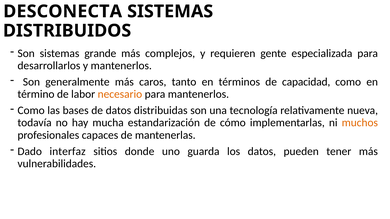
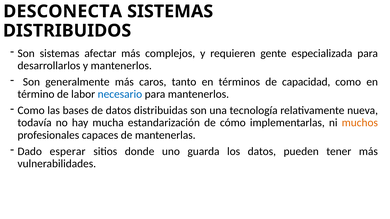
grande: grande -> afectar
necesario colour: orange -> blue
interfaz: interfaz -> esperar
